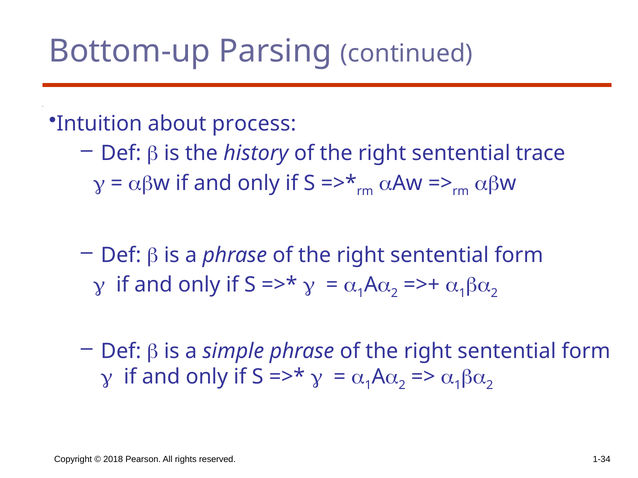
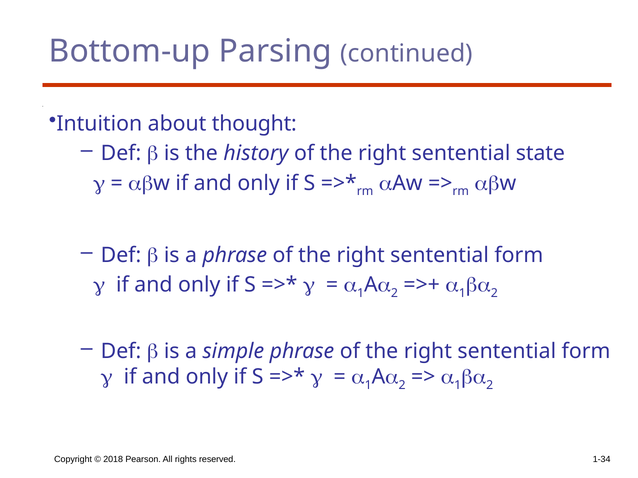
process: process -> thought
trace: trace -> state
